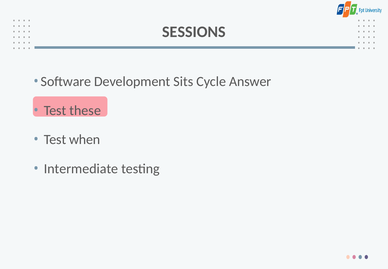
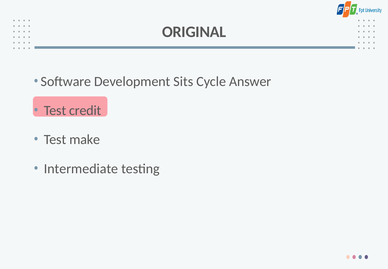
SESSIONS: SESSIONS -> ORIGINAL
these: these -> credit
when: when -> make
